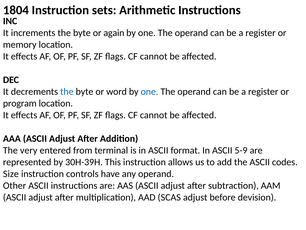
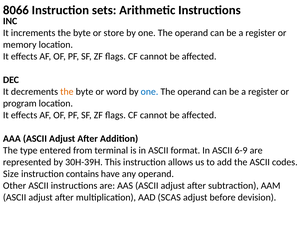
1804: 1804 -> 8066
again: again -> store
the at (67, 91) colour: blue -> orange
very: very -> type
5-9: 5-9 -> 6-9
controls: controls -> contains
